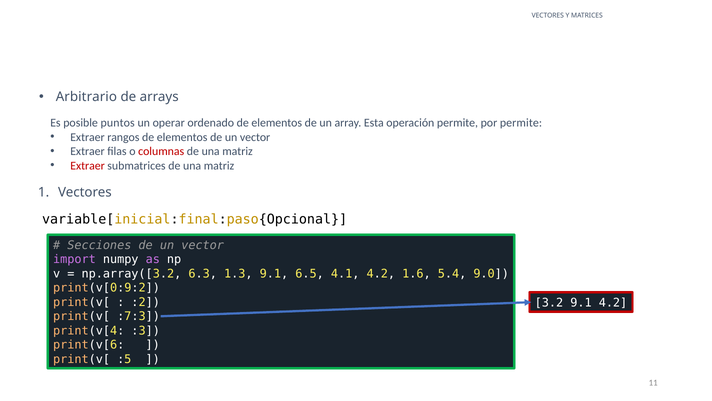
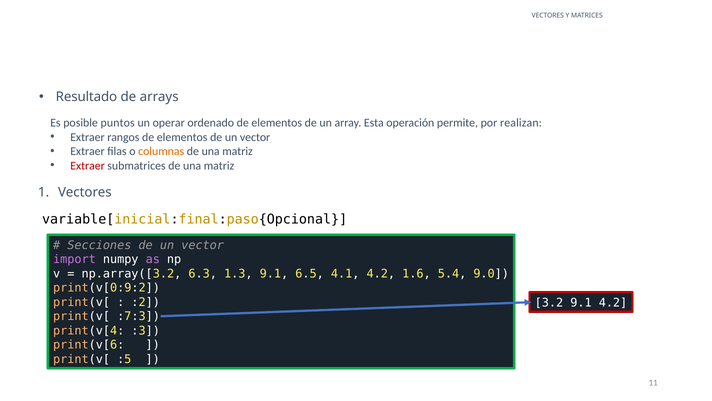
Arbitrario: Arbitrario -> Resultado
por permite: permite -> realizan
columnas colour: red -> orange
